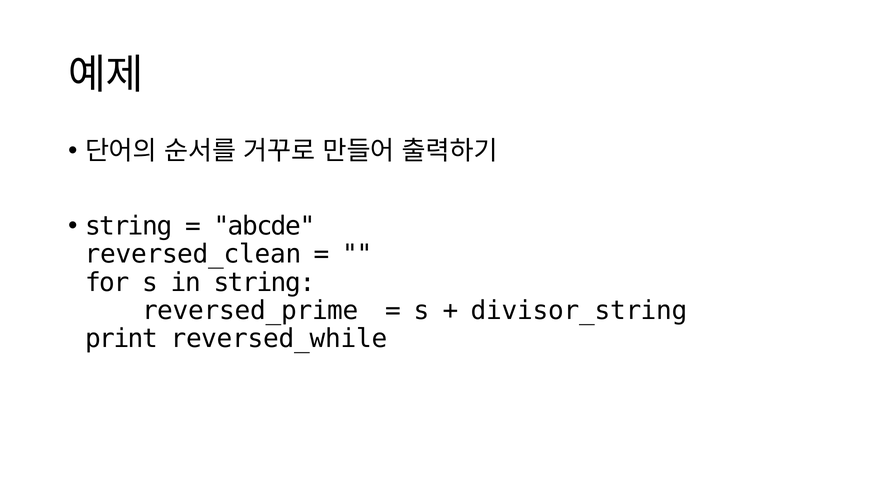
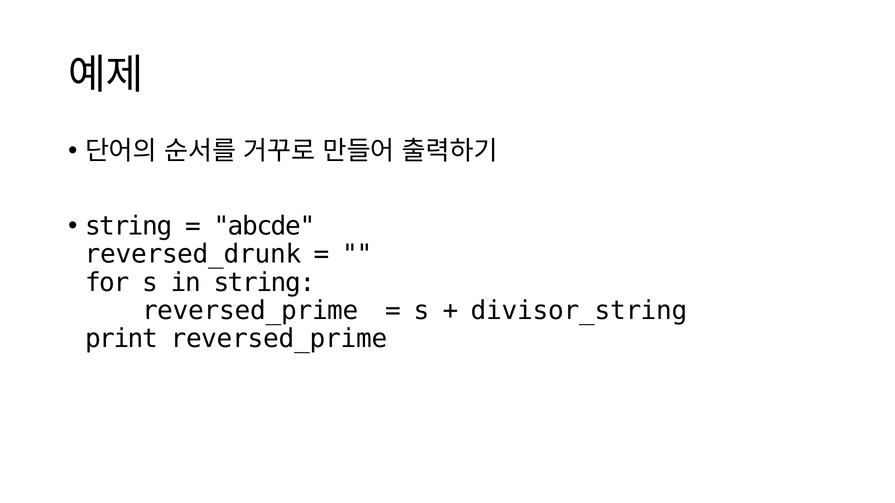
reversed_clean: reversed_clean -> reversed_drunk
print reversed_while: reversed_while -> reversed_prime
